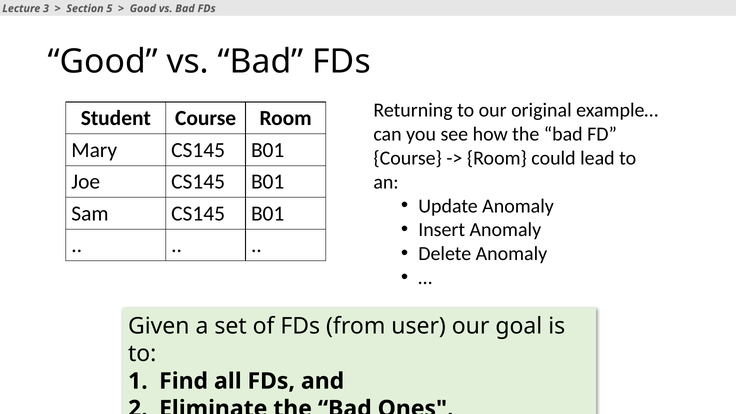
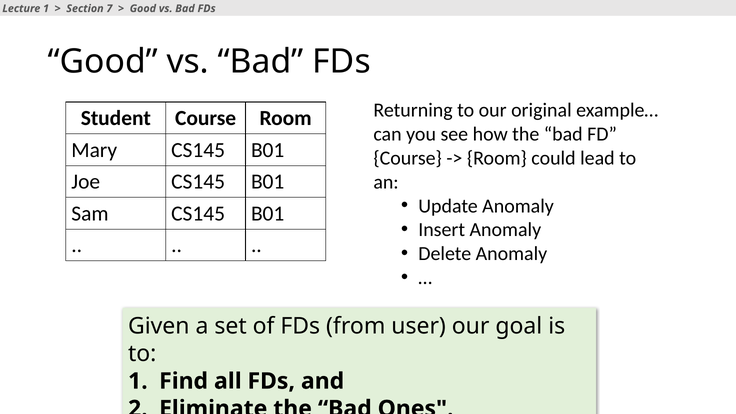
Lecture 3: 3 -> 1
5: 5 -> 7
